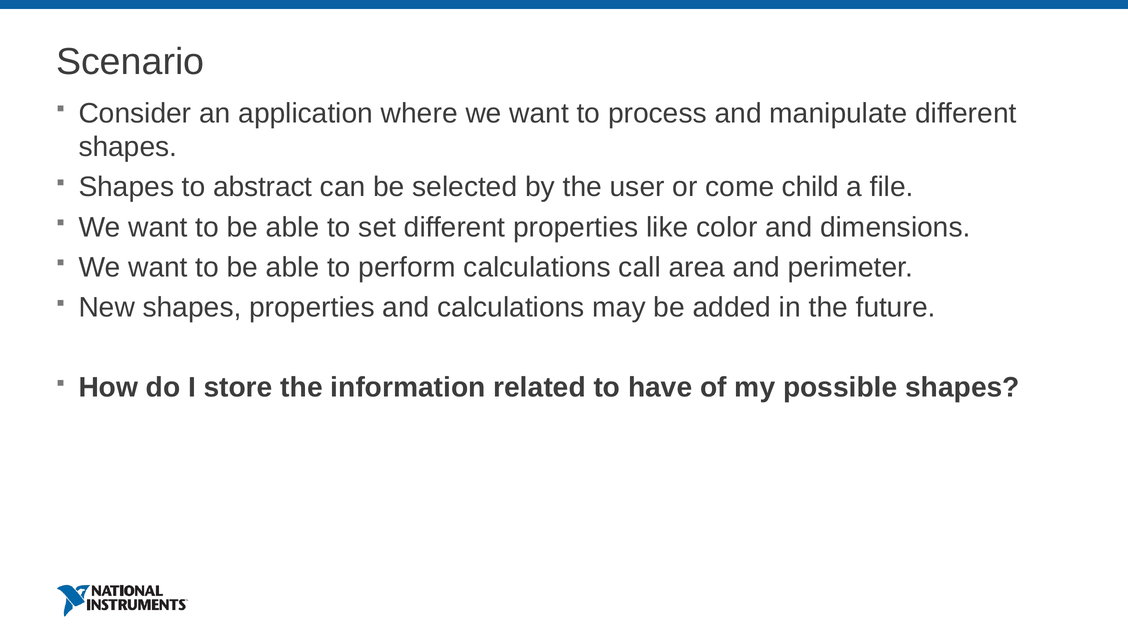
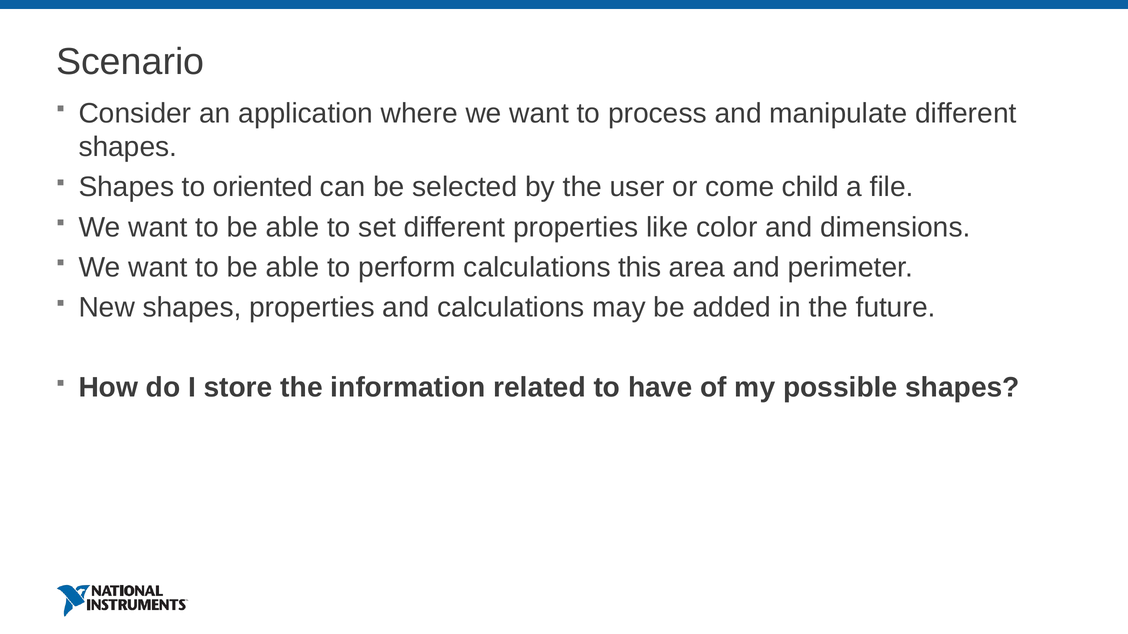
abstract: abstract -> oriented
call: call -> this
